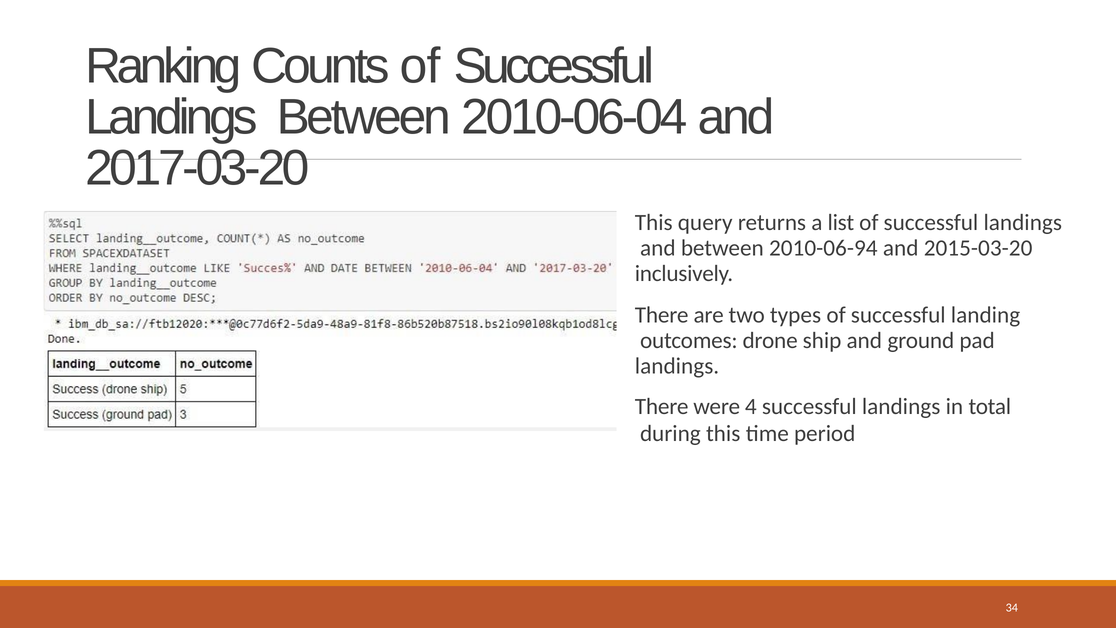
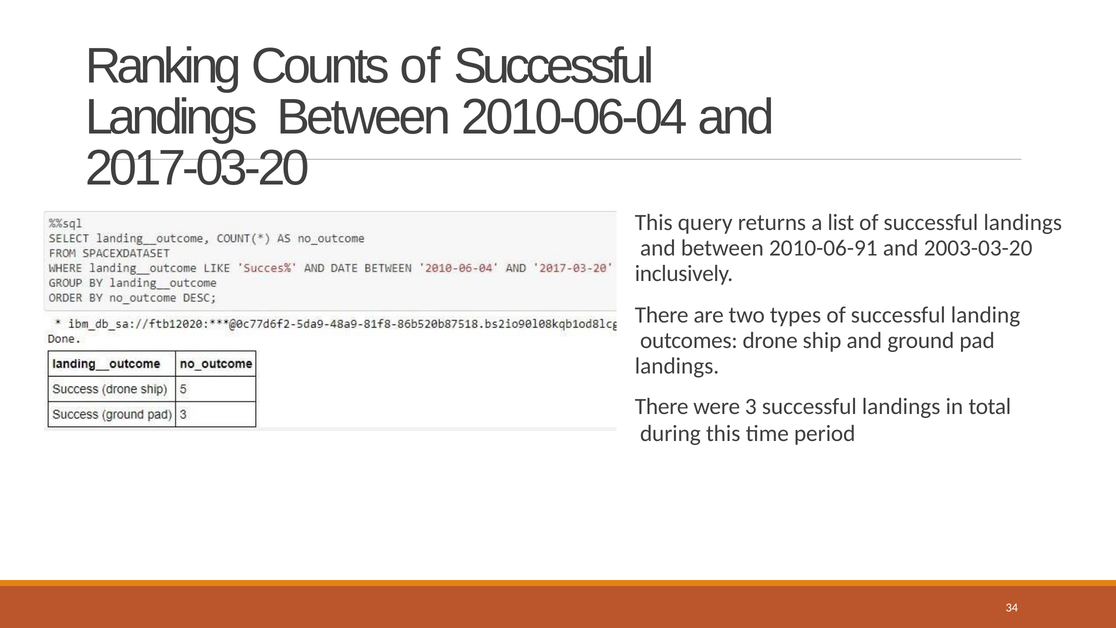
2010-06-94: 2010-06-94 -> 2010-06-91
2015-03-20: 2015-03-20 -> 2003-03-20
4: 4 -> 3
